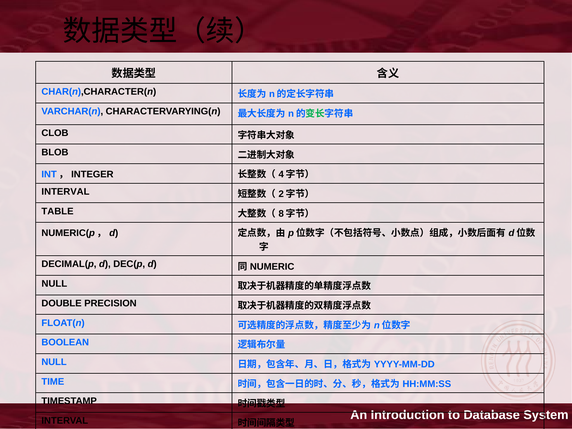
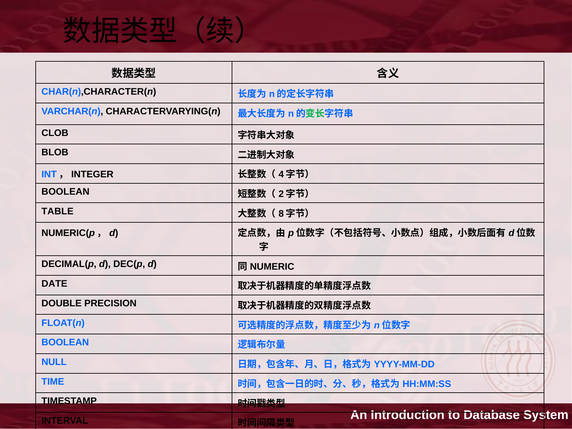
INTERVAL at (65, 192): INTERVAL -> BOOLEAN
NULL at (54, 284): NULL -> DATE
